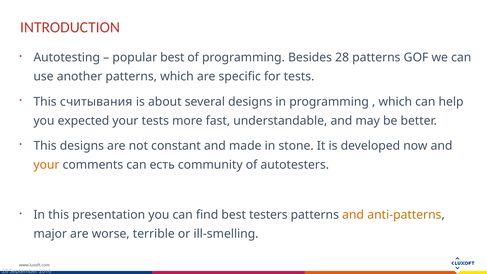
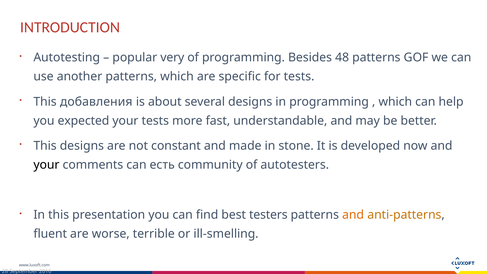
popular best: best -> very
Besides 28: 28 -> 48
считывания: считывания -> добавления
your at (46, 165) colour: orange -> black
major: major -> fluent
